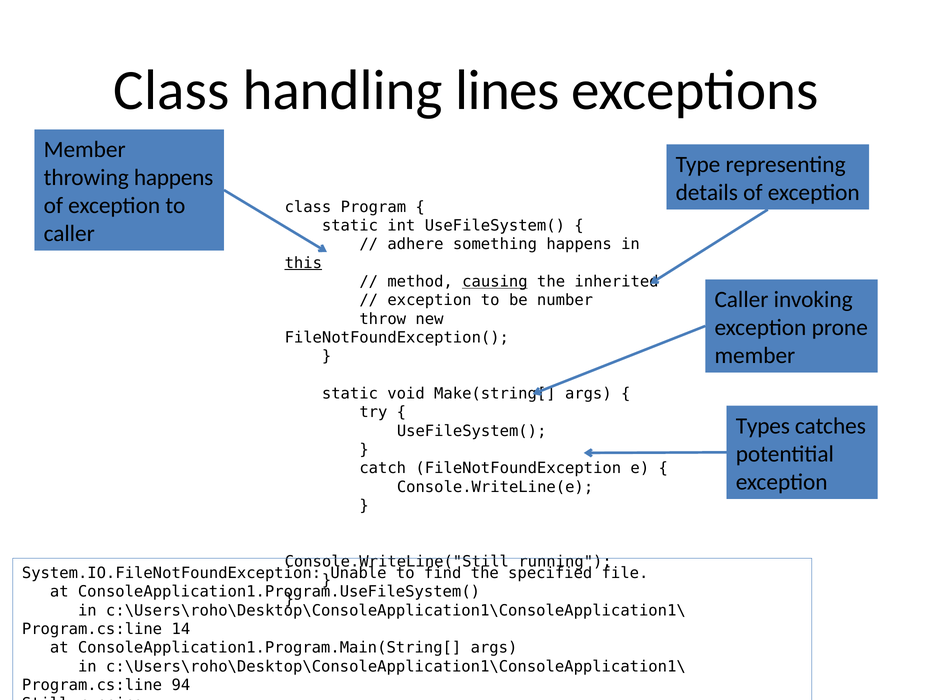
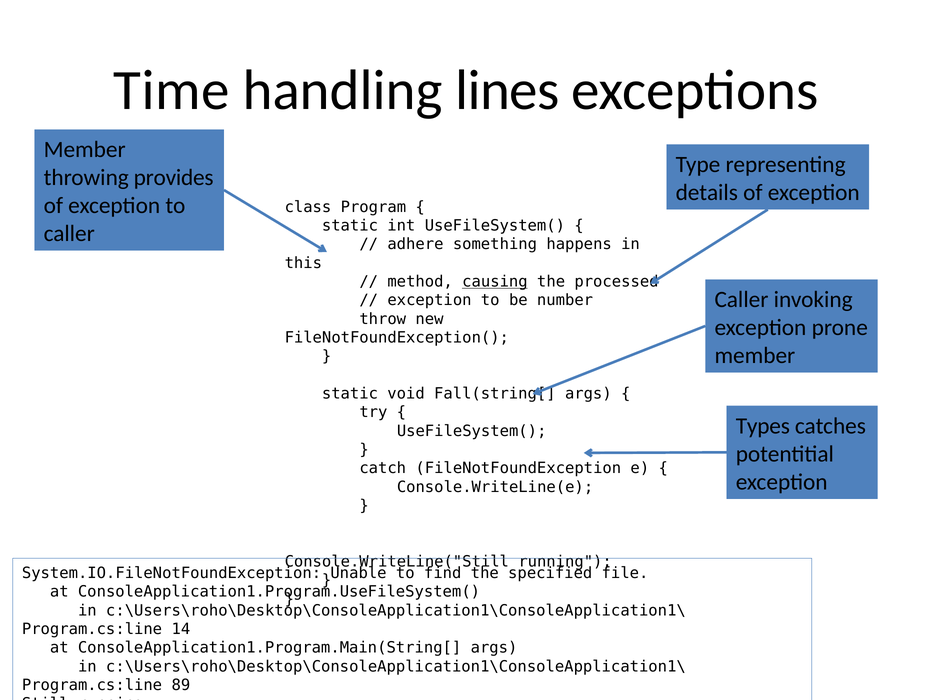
Class at (172, 90): Class -> Time
throwing happens: happens -> provides
this underline: present -> none
inherited: inherited -> processed
Make(string[: Make(string[ -> Fall(string[
94: 94 -> 89
